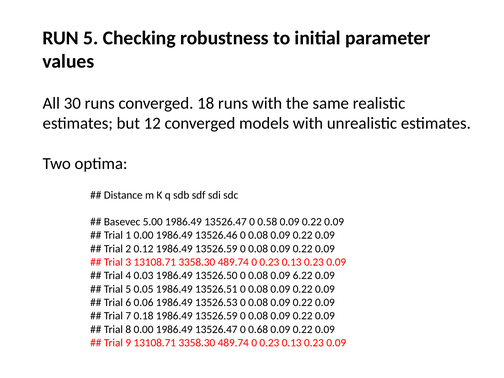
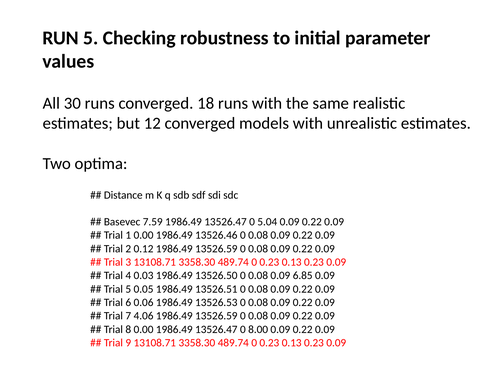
5.00: 5.00 -> 7.59
0.58: 0.58 -> 5.04
6.22: 6.22 -> 6.85
0.18: 0.18 -> 4.06
0.68: 0.68 -> 8.00
